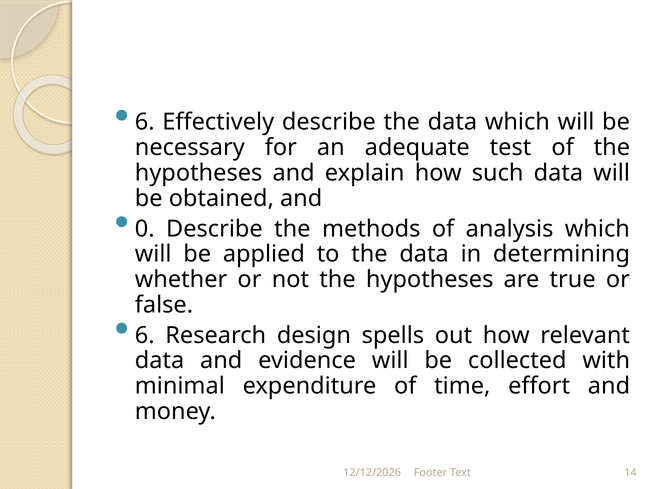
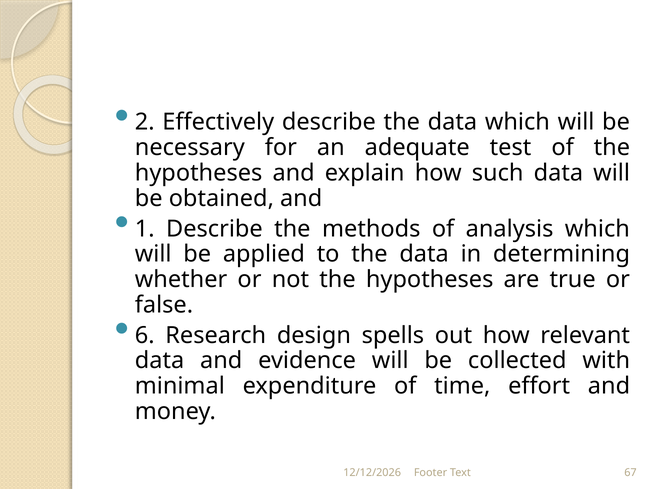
6 at (145, 122): 6 -> 2
0: 0 -> 1
14: 14 -> 67
